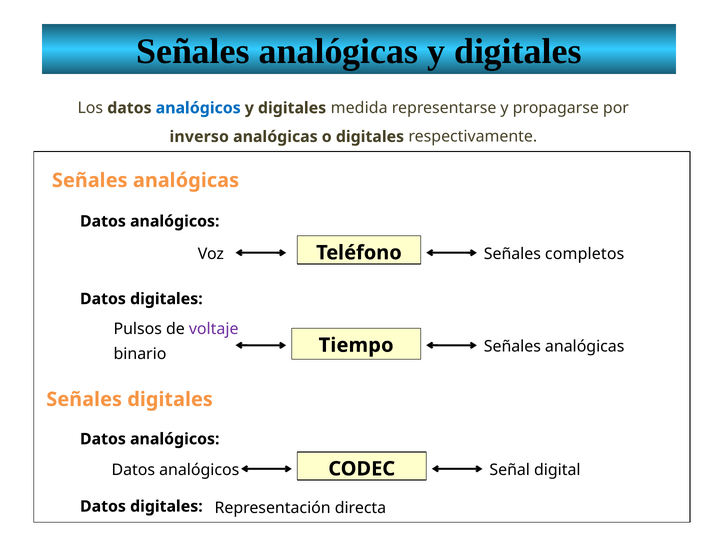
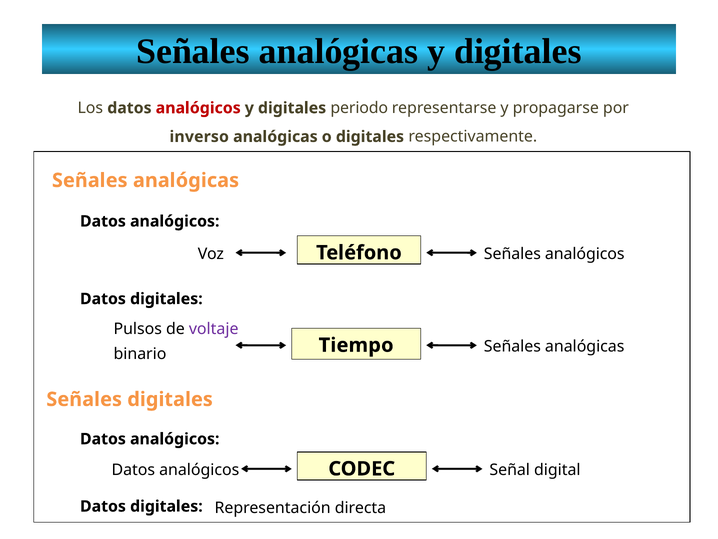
analógicos at (198, 108) colour: blue -> red
medida: medida -> periodo
Señales completos: completos -> analógicos
